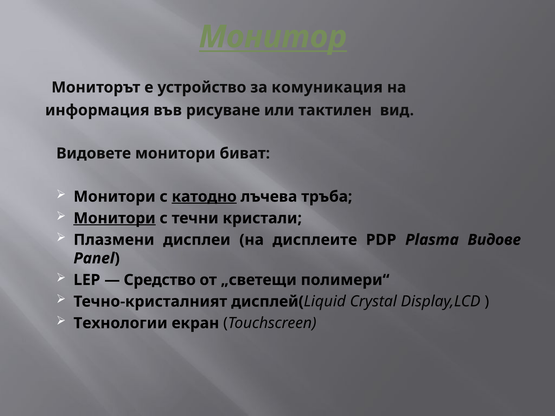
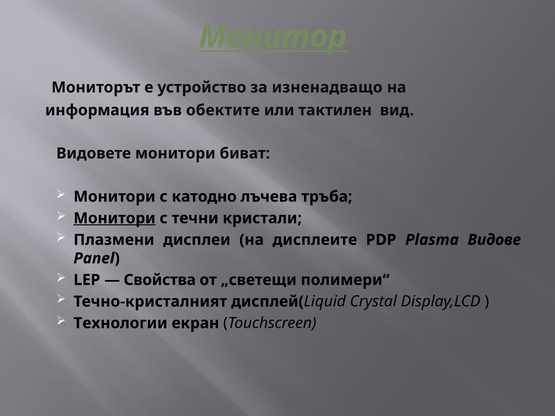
комуникация: комуникация -> изненадващо
рисуване: рисуване -> обектите
катодно underline: present -> none
Средство: Средство -> Свойства
